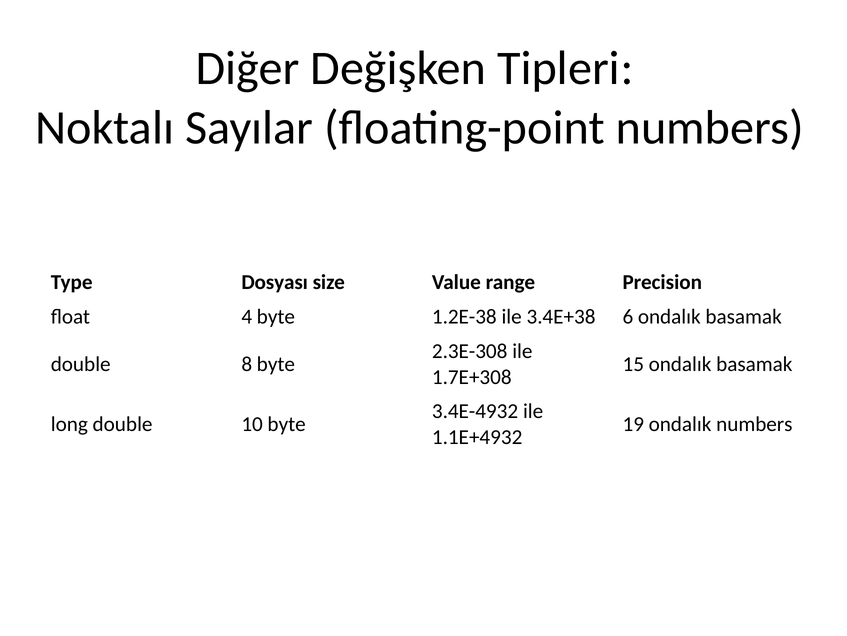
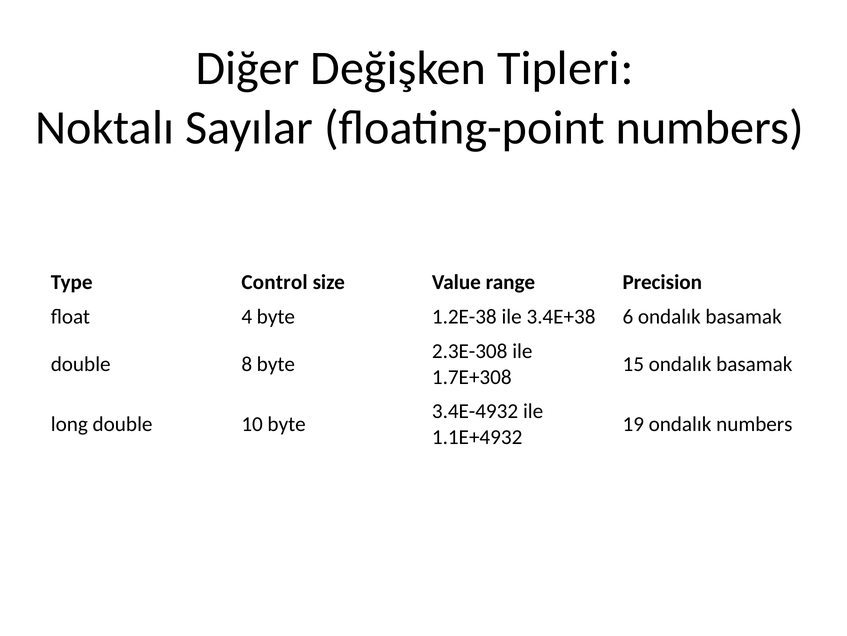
Dosyası: Dosyası -> Control
